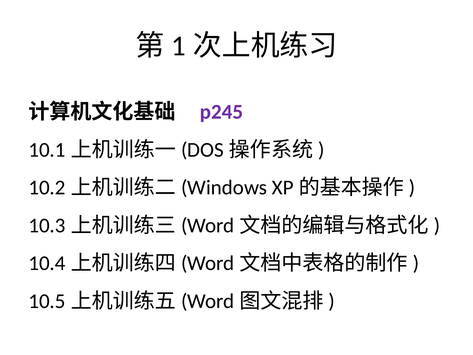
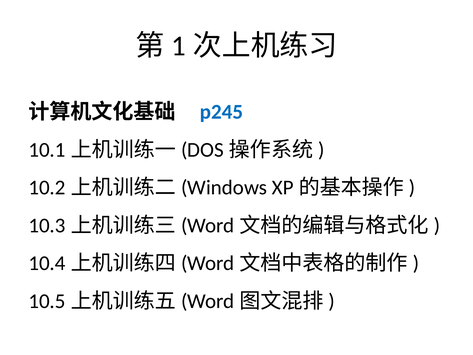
p245 colour: purple -> blue
